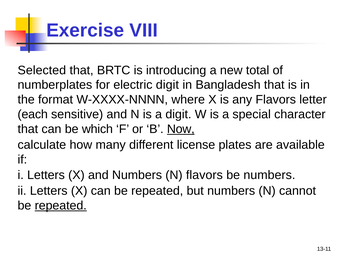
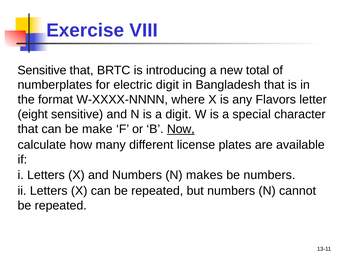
Selected at (42, 70): Selected -> Sensitive
each: each -> eight
which: which -> make
N flavors: flavors -> makes
repeated at (61, 205) underline: present -> none
